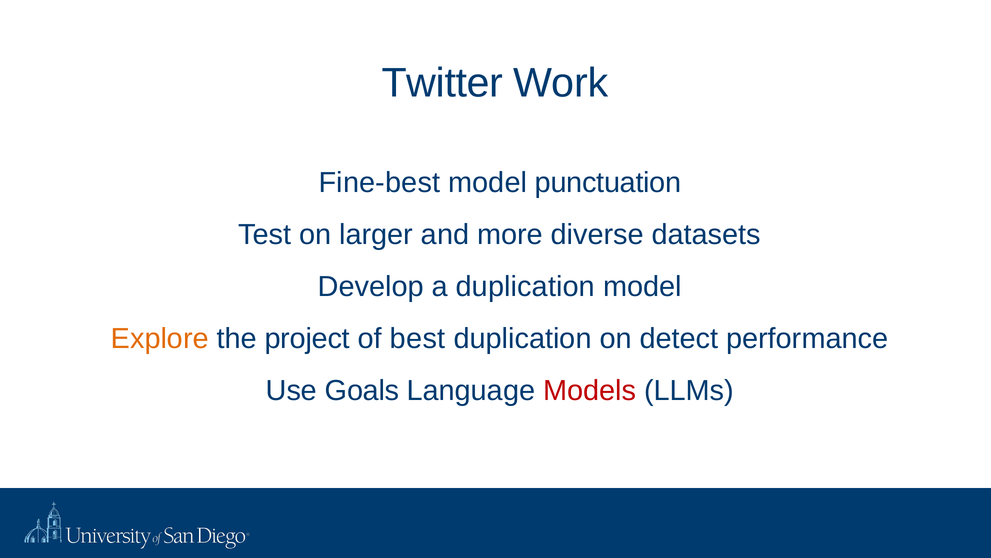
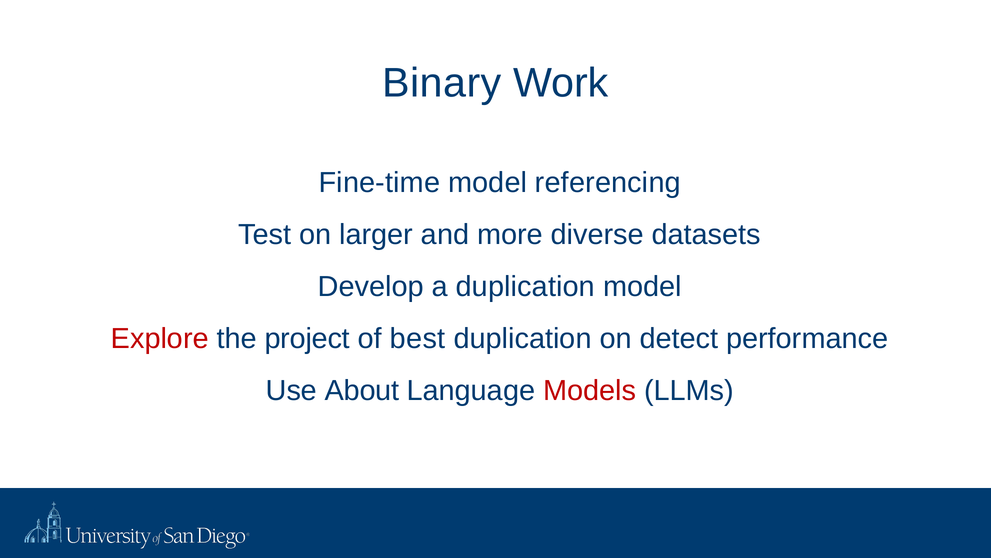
Twitter: Twitter -> Binary
Fine-best: Fine-best -> Fine-time
punctuation: punctuation -> referencing
Explore colour: orange -> red
Goals: Goals -> About
